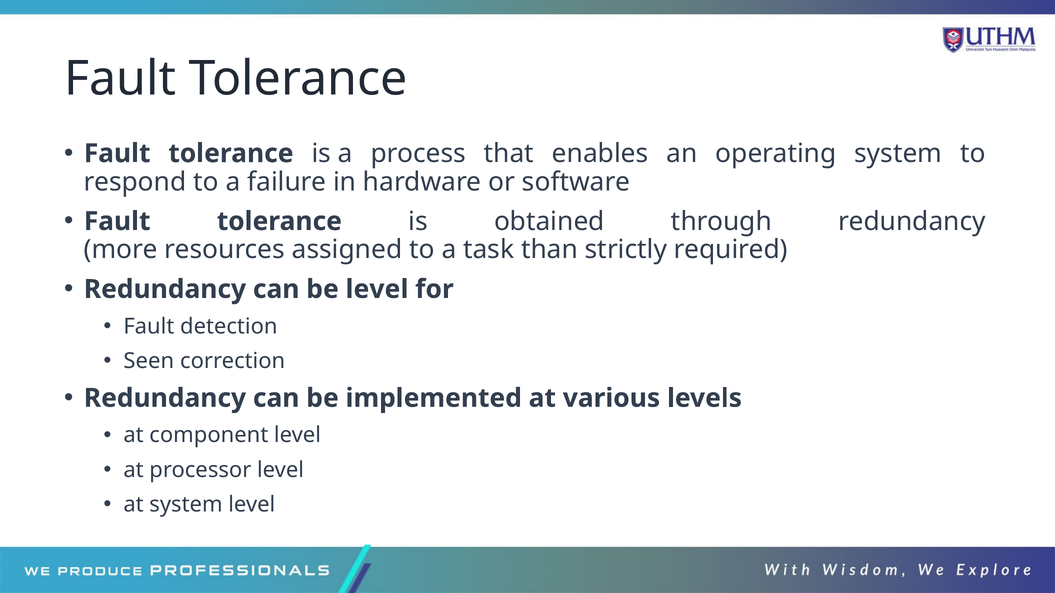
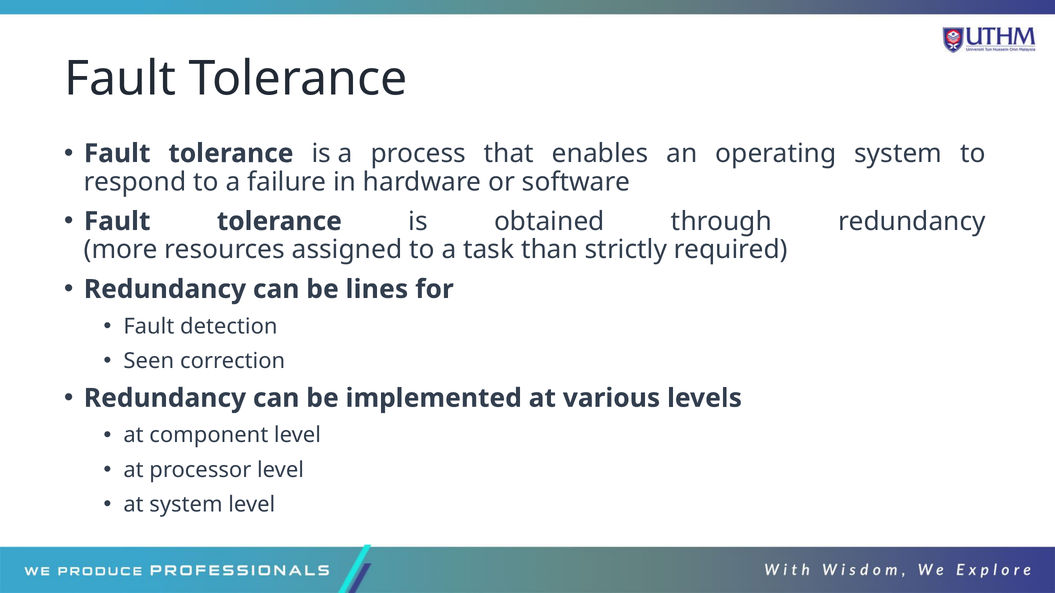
be level: level -> lines
